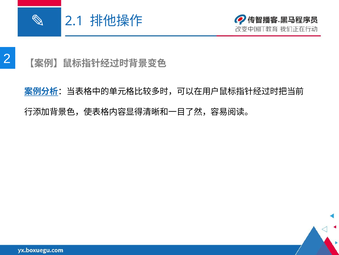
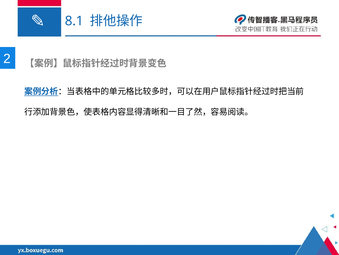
2.1: 2.1 -> 8.1
